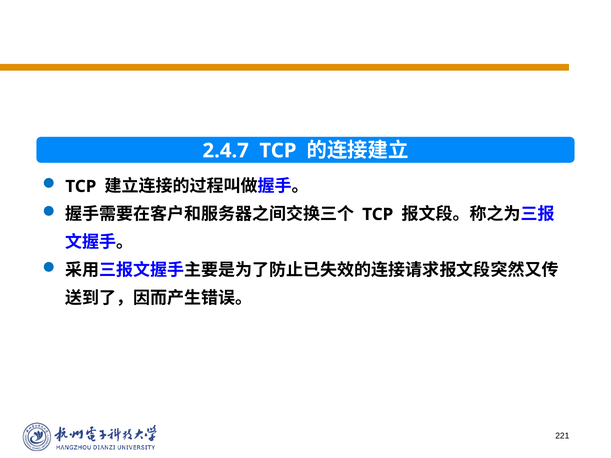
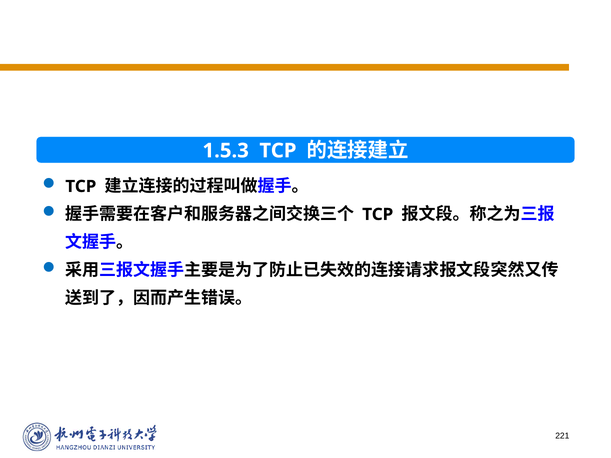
2.4.7: 2.4.7 -> 1.5.3
